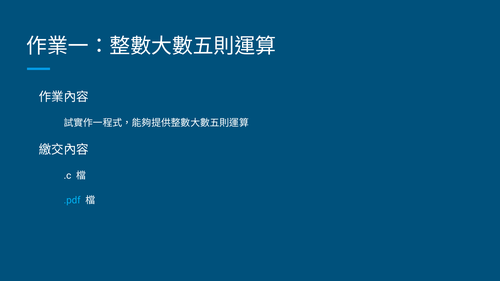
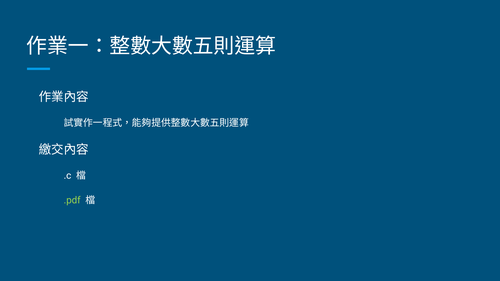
.pdf colour: light blue -> light green
